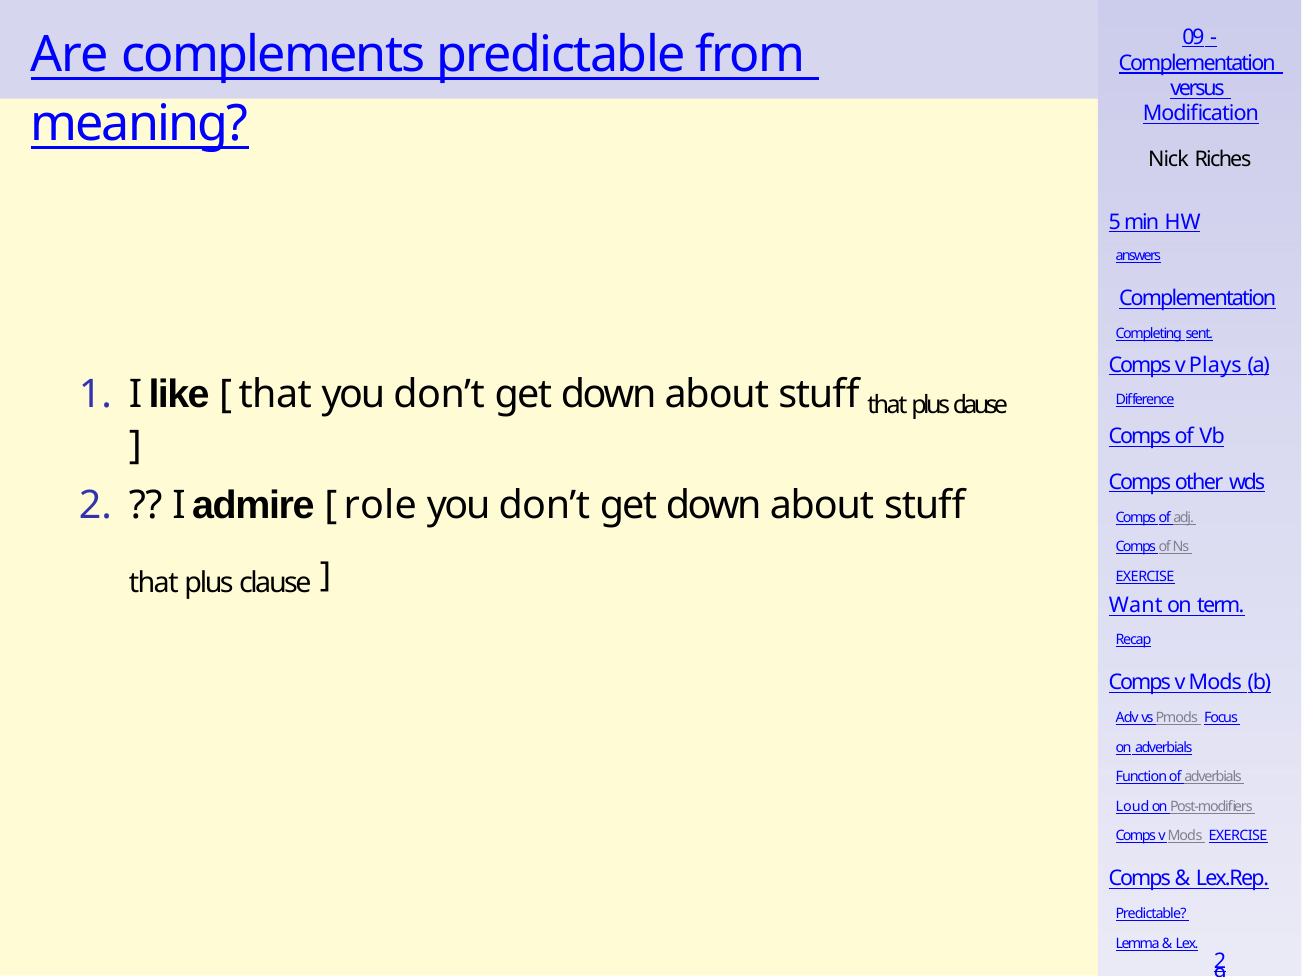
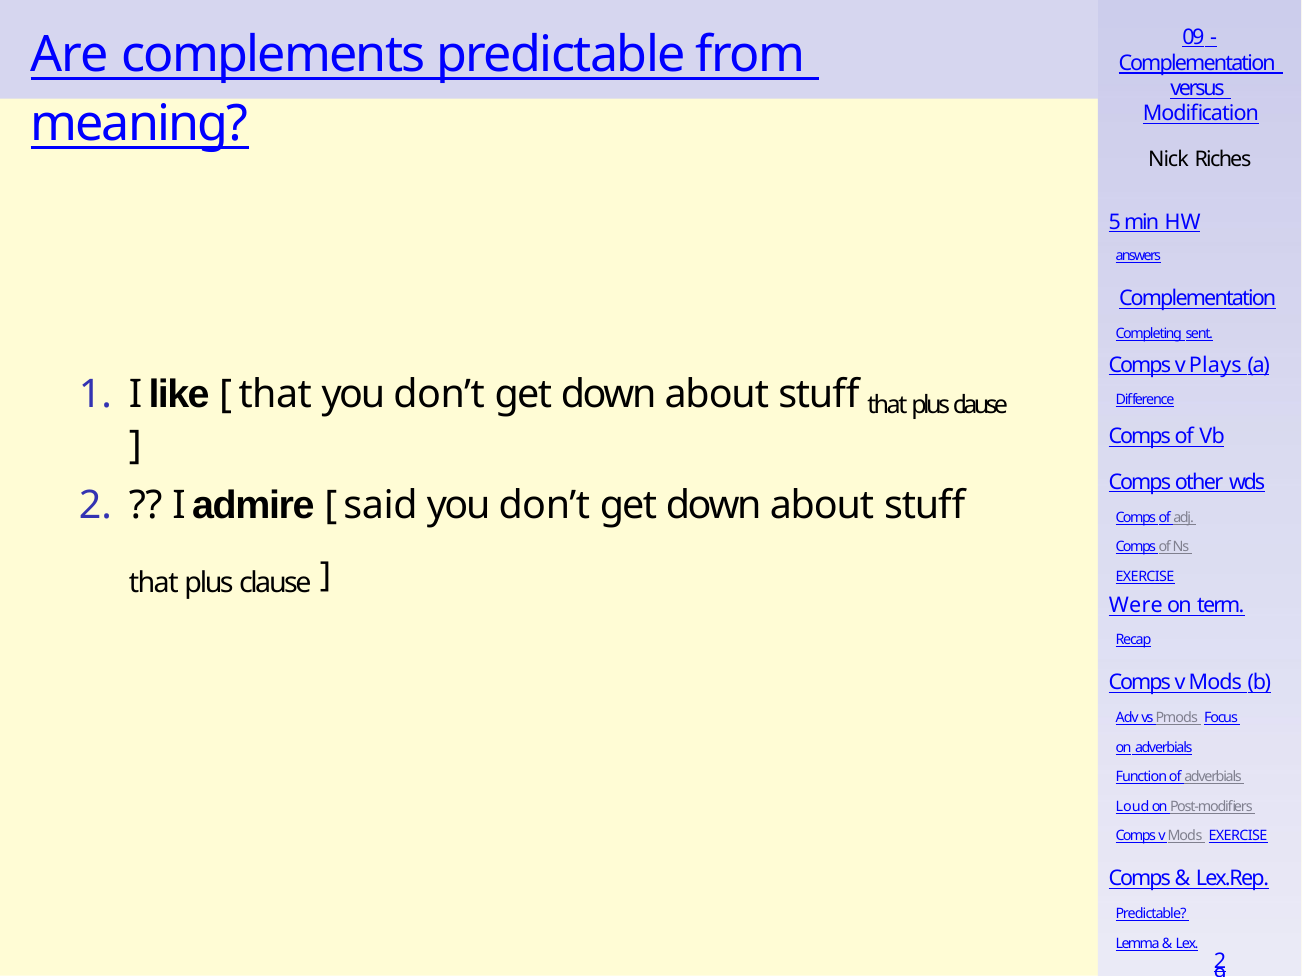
role: role -> said
Want: Want -> Were
